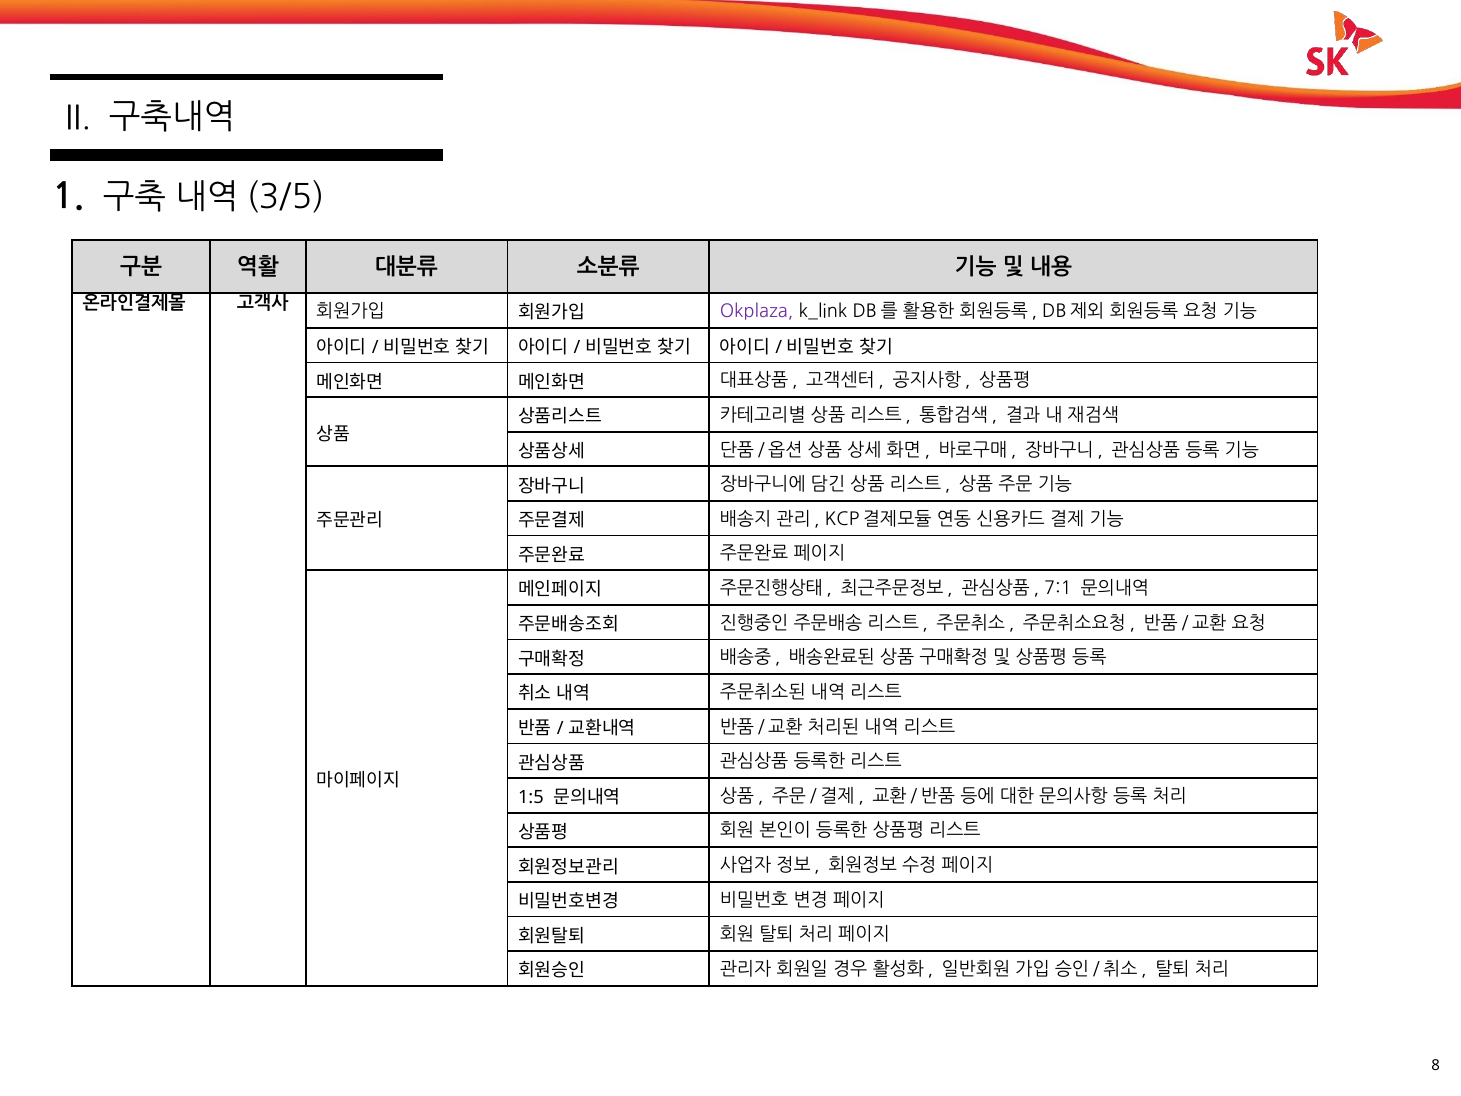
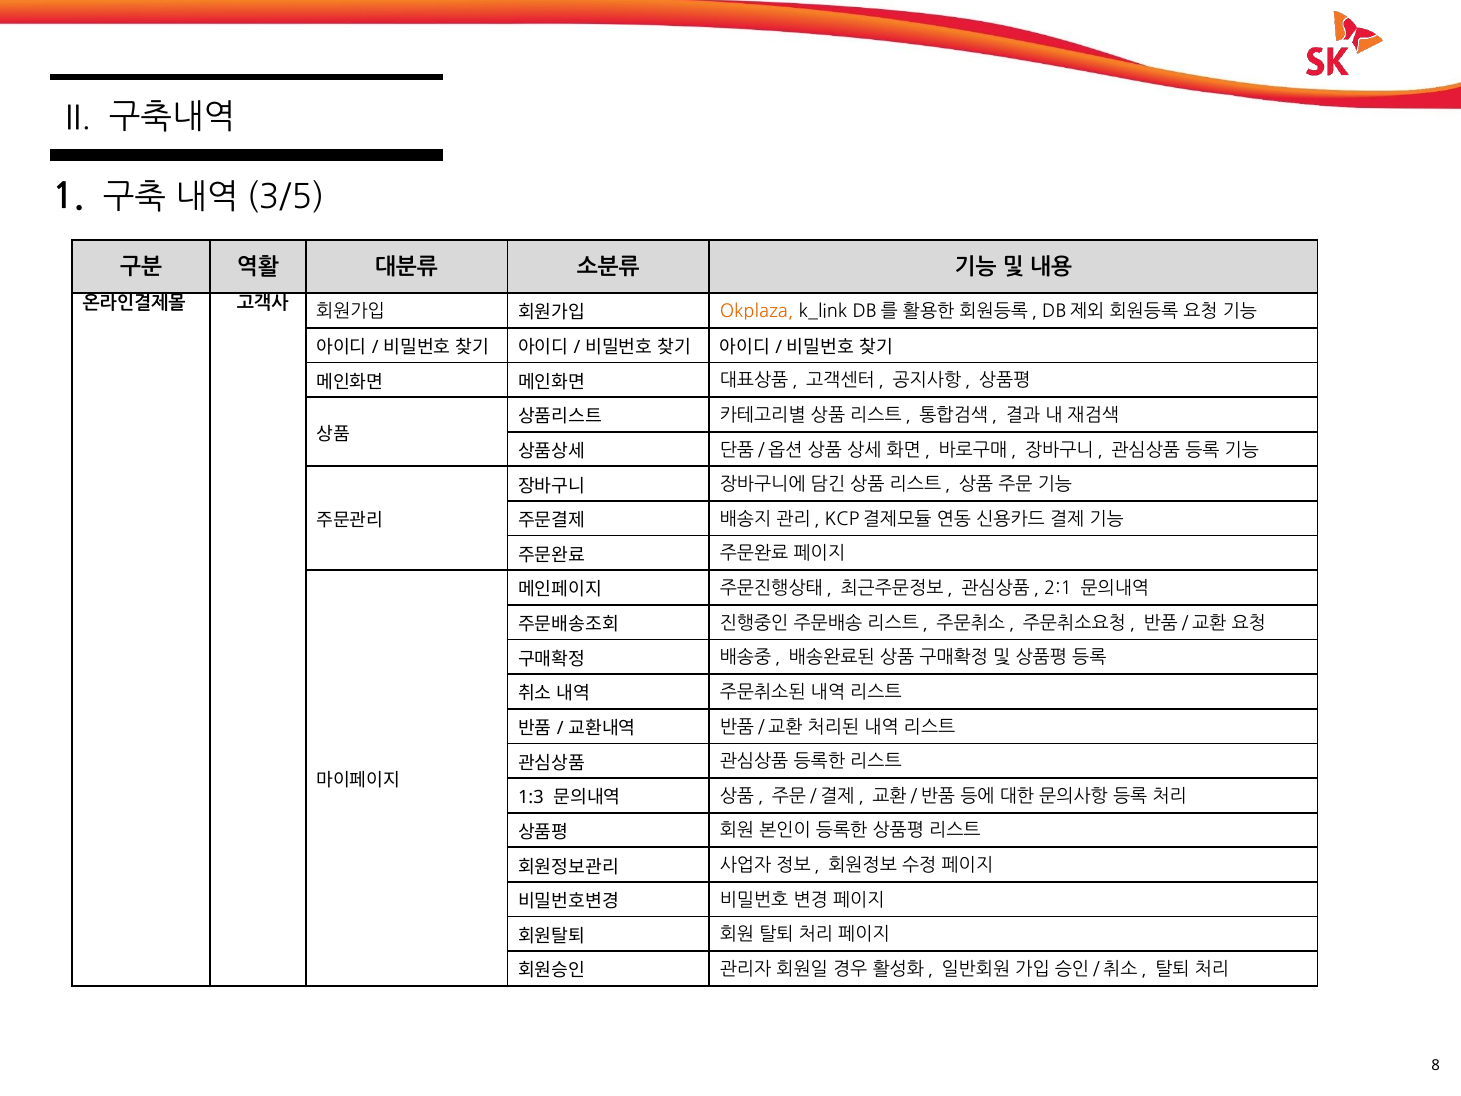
Okplaza colour: purple -> orange
7:1: 7:1 -> 2:1
1:5: 1:5 -> 1:3
